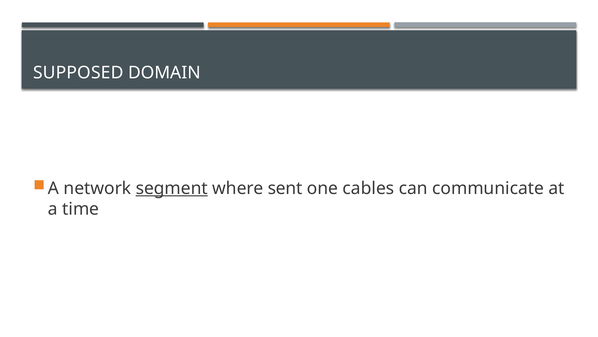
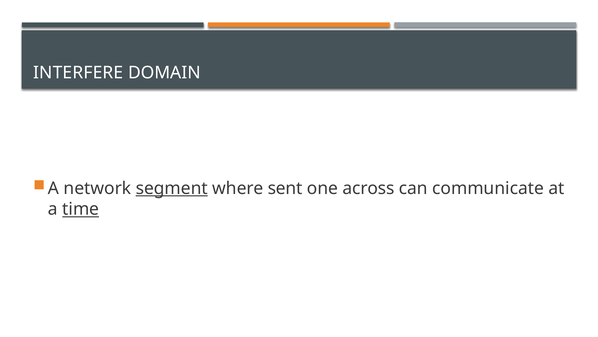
SUPPOSED: SUPPOSED -> INTERFERE
cables: cables -> across
time underline: none -> present
